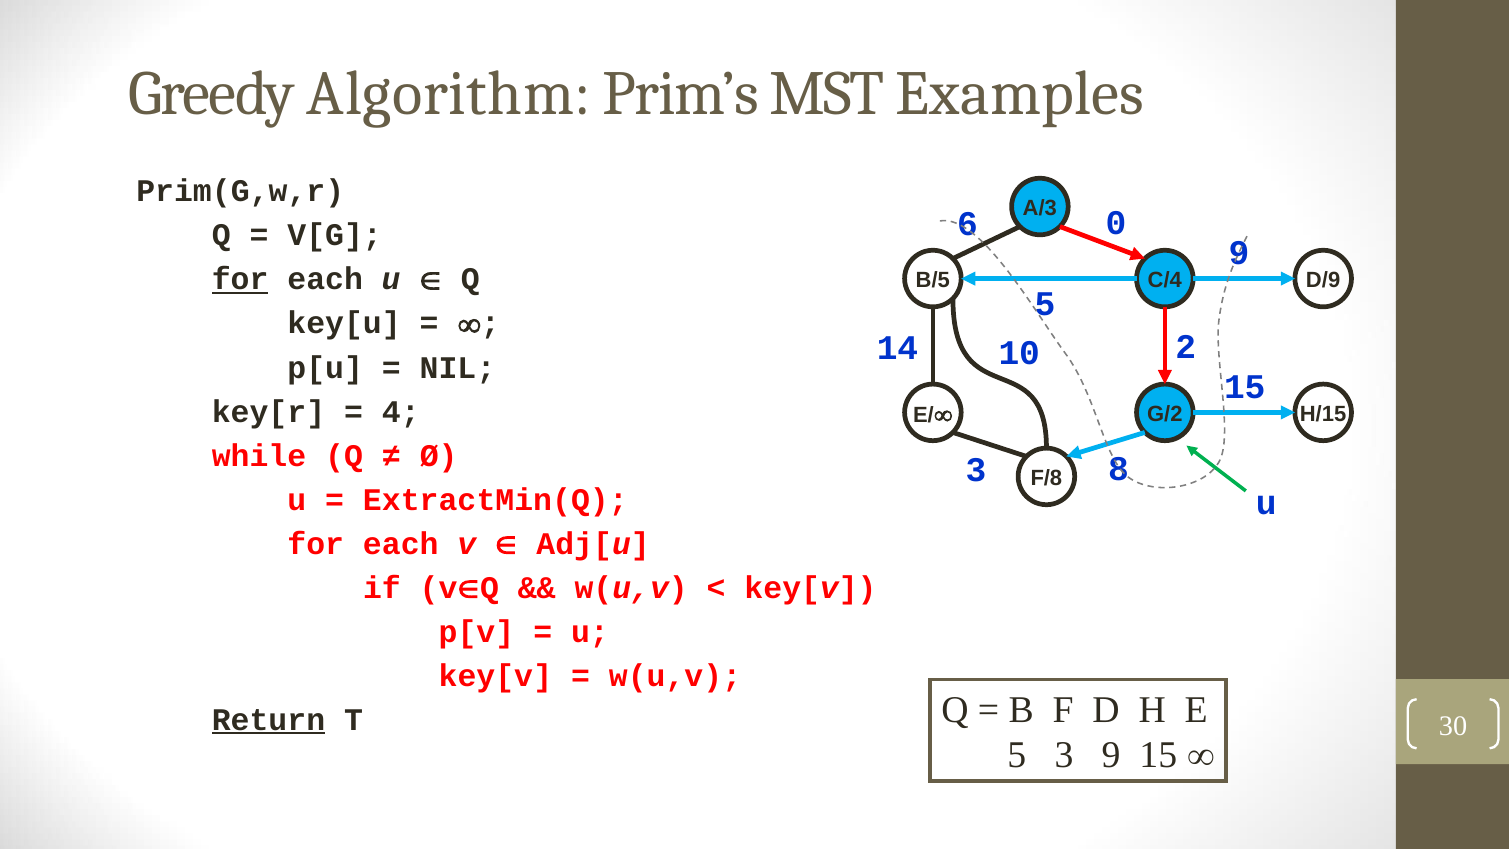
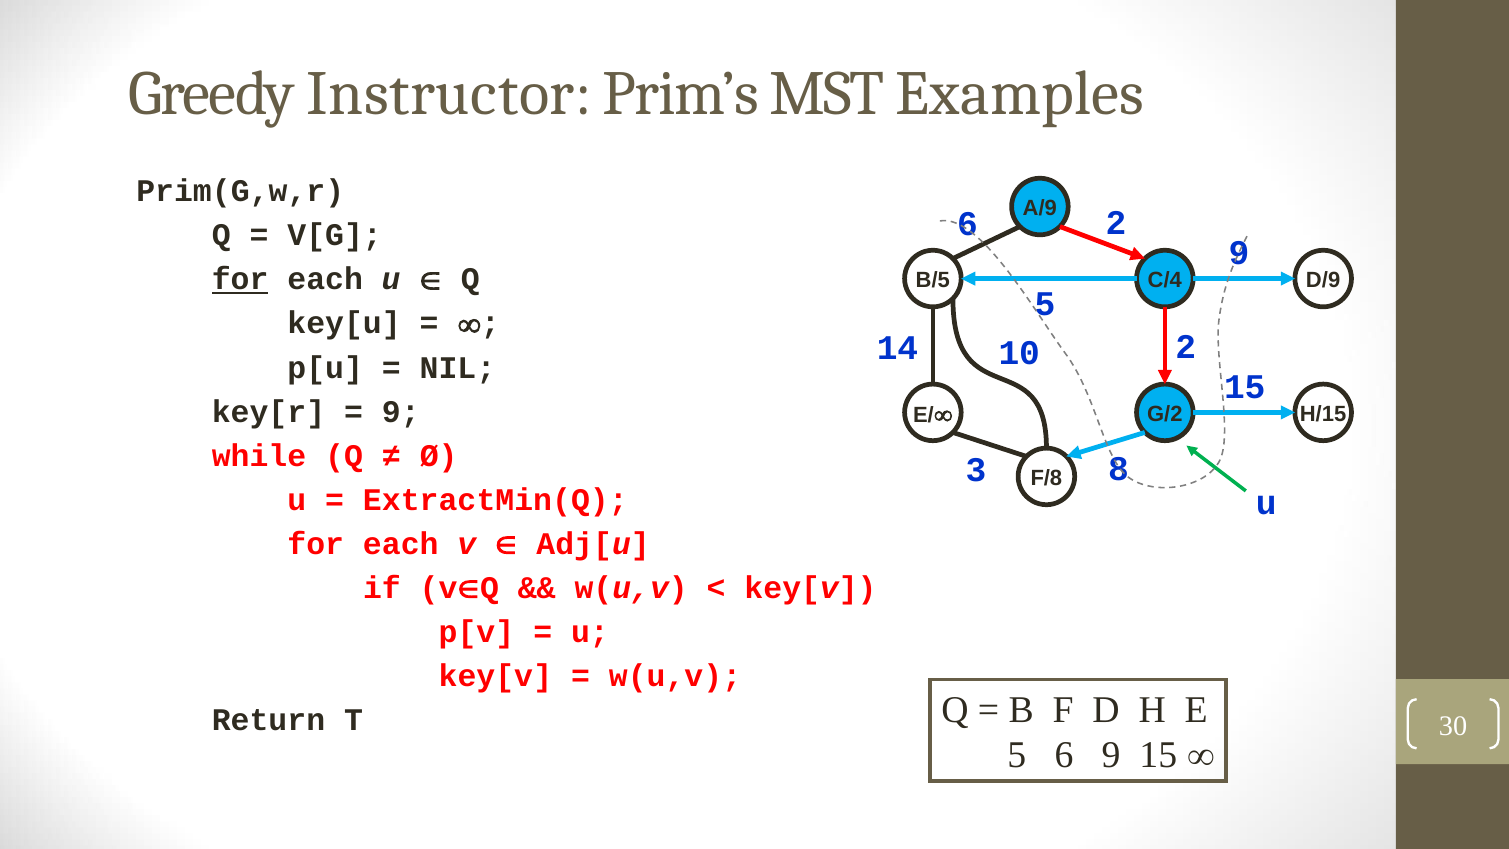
Algorithm: Algorithm -> Instructor
A/3: A/3 -> A/9
6 0: 0 -> 2
4 at (401, 412): 4 -> 9
Return underline: present -> none
5 3: 3 -> 6
